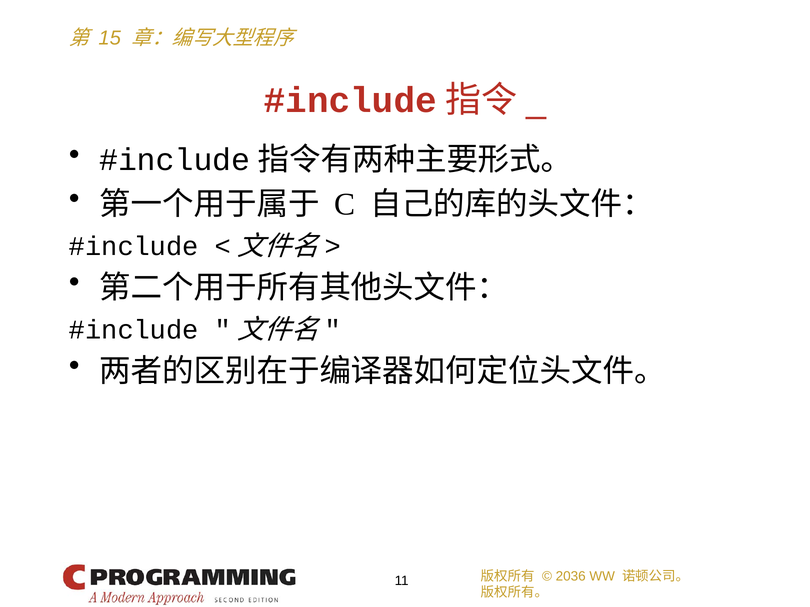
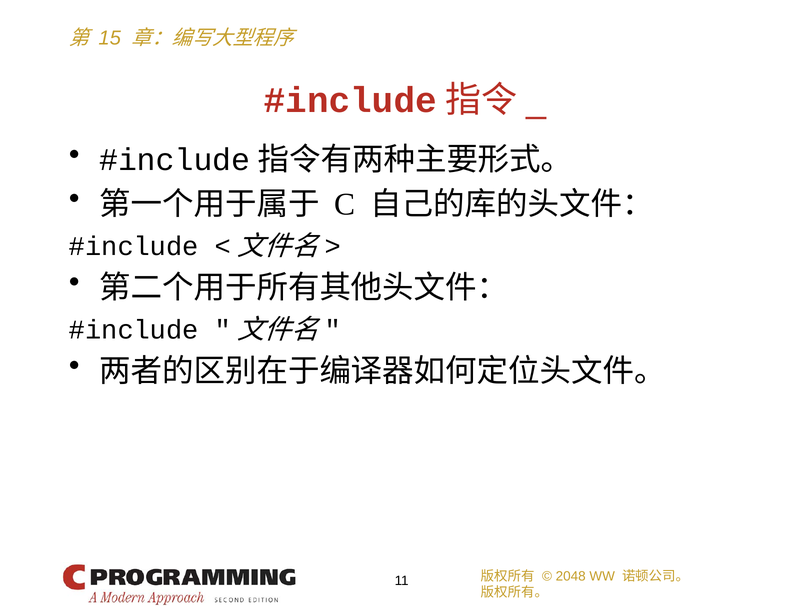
2036: 2036 -> 2048
